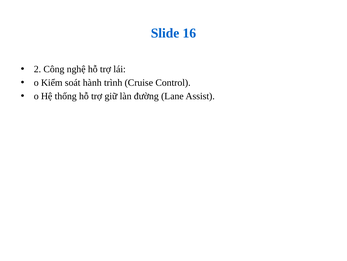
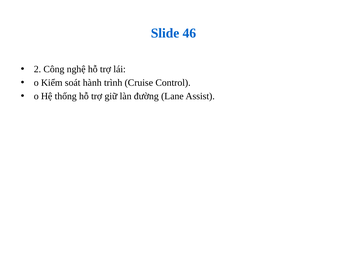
16: 16 -> 46
